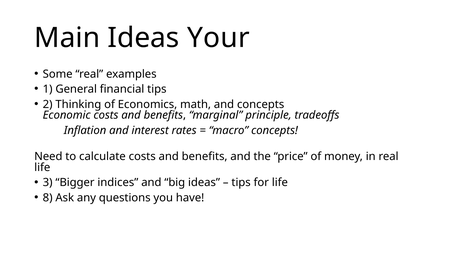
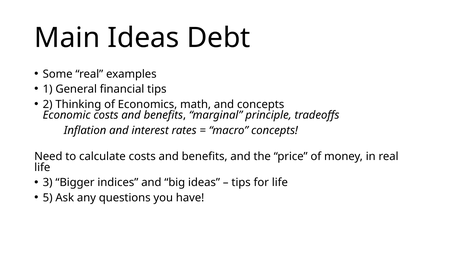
Your: Your -> Debt
8: 8 -> 5
